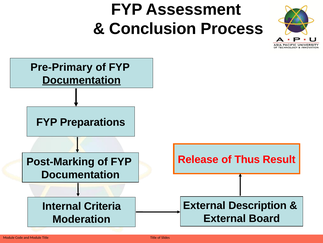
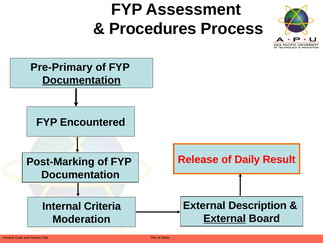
Conclusion: Conclusion -> Procedures
Preparations: Preparations -> Encountered
Thus: Thus -> Daily
External at (225, 218) underline: none -> present
